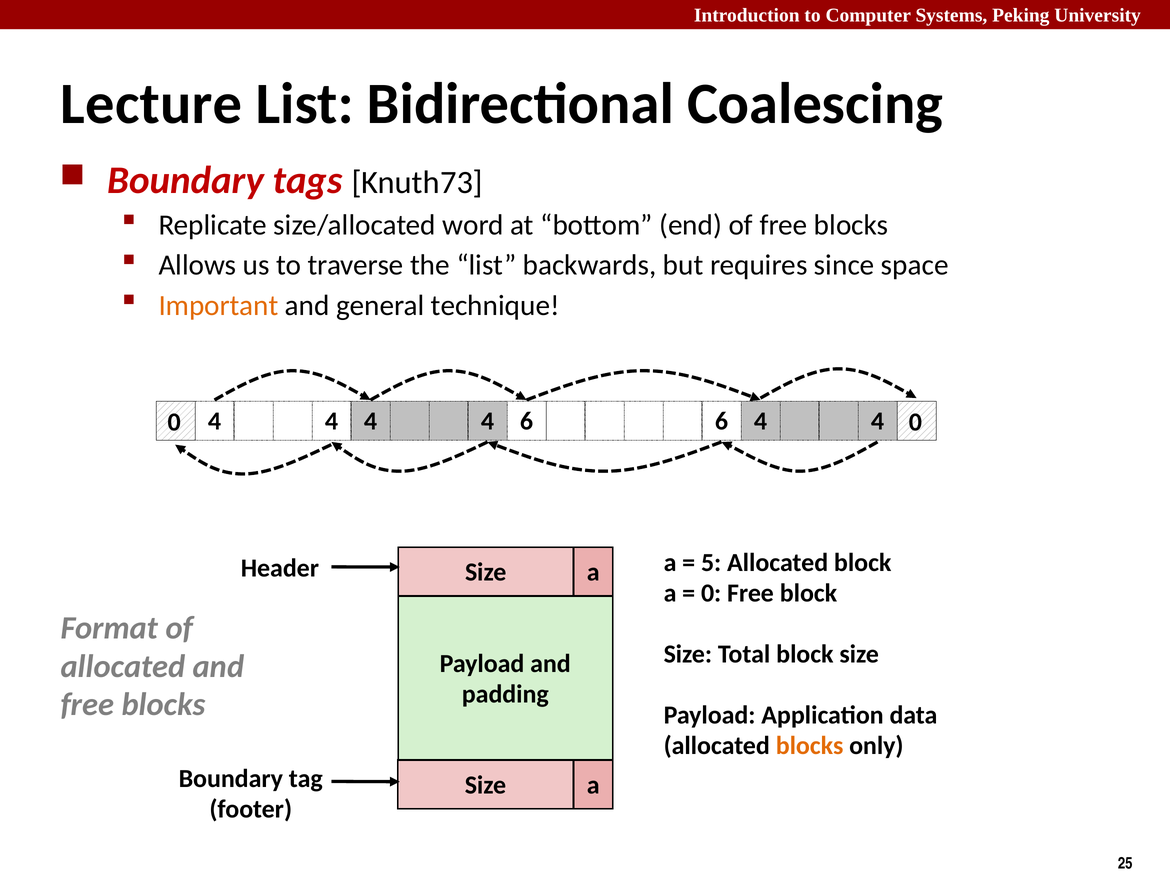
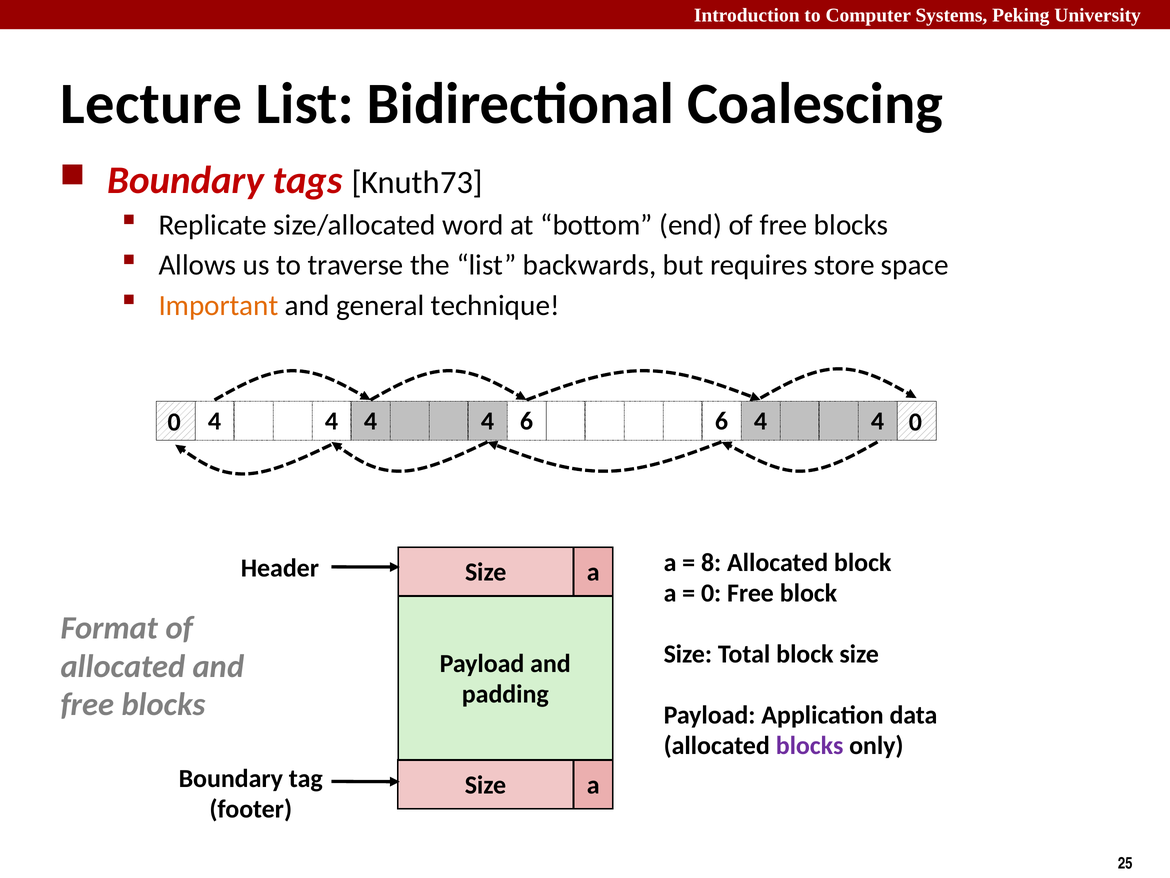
since: since -> store
5: 5 -> 8
blocks at (810, 745) colour: orange -> purple
